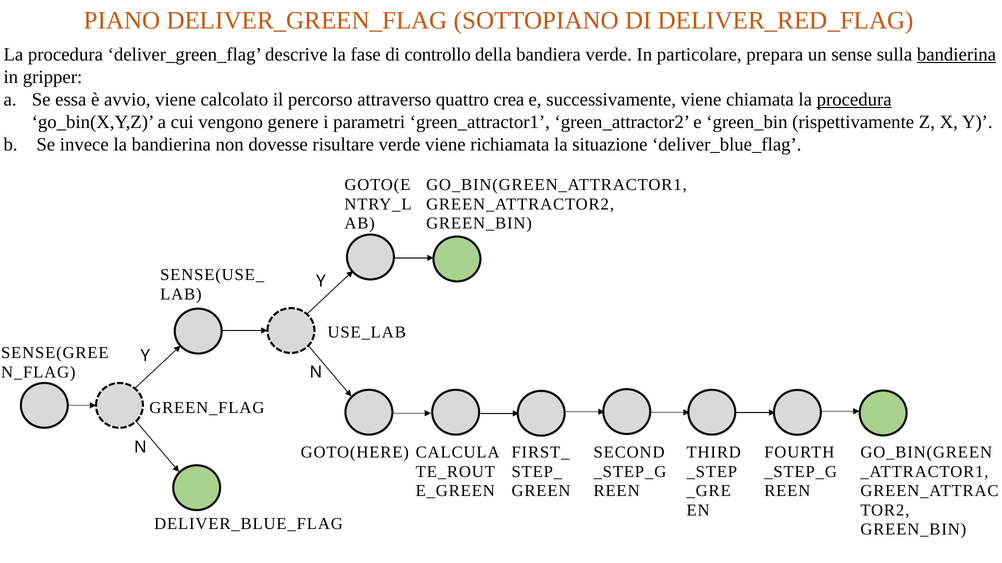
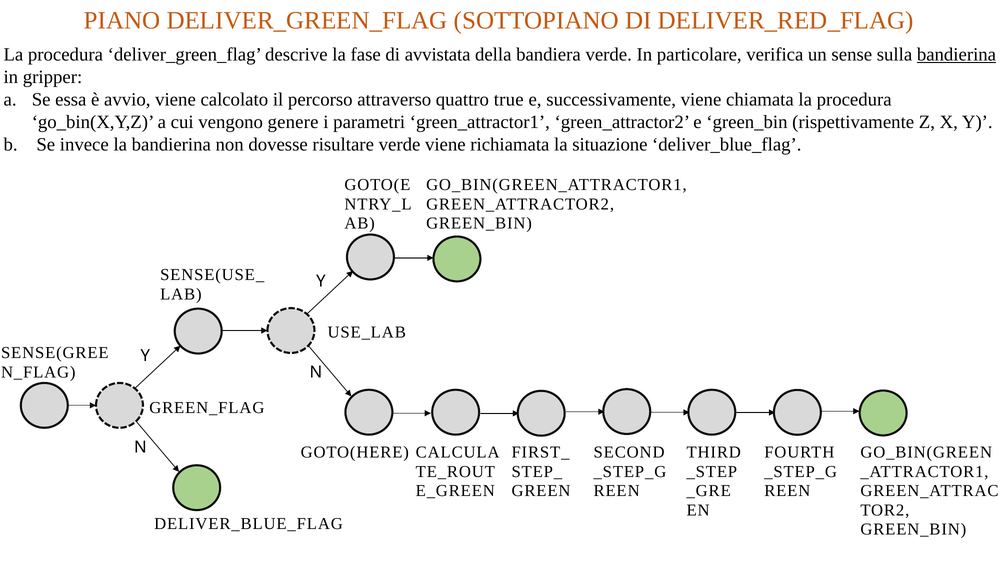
controllo: controllo -> avvistata
prepara: prepara -> verifica
crea: crea -> true
procedura at (854, 100) underline: present -> none
